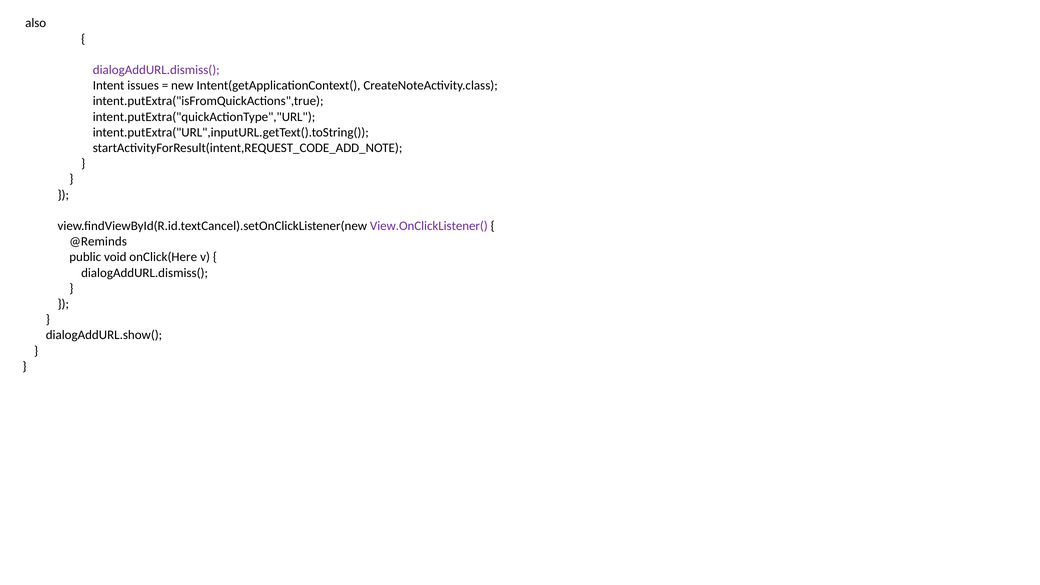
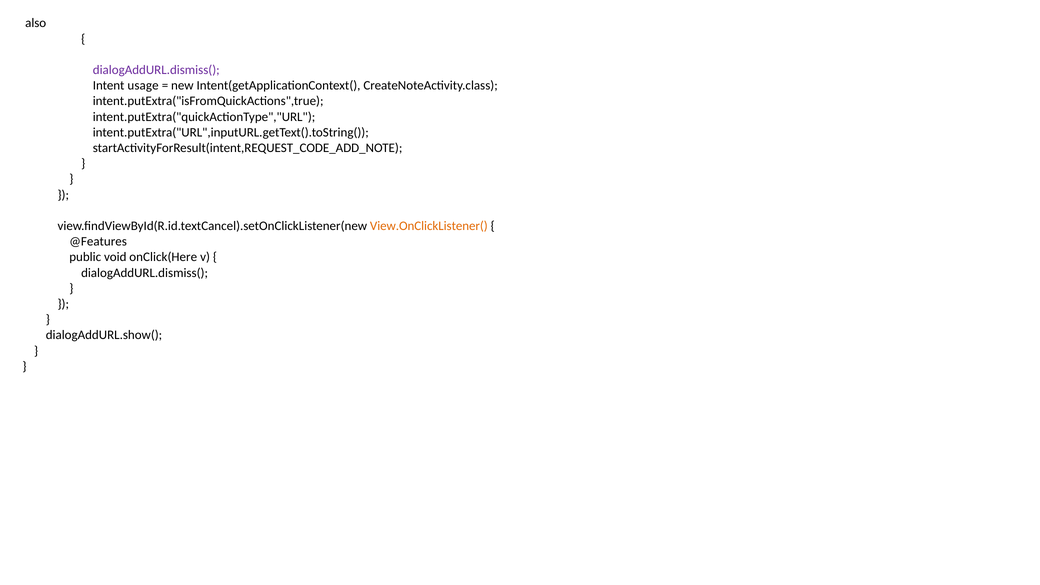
issues: issues -> usage
View.OnClickListener( colour: purple -> orange
@Reminds: @Reminds -> @Features
